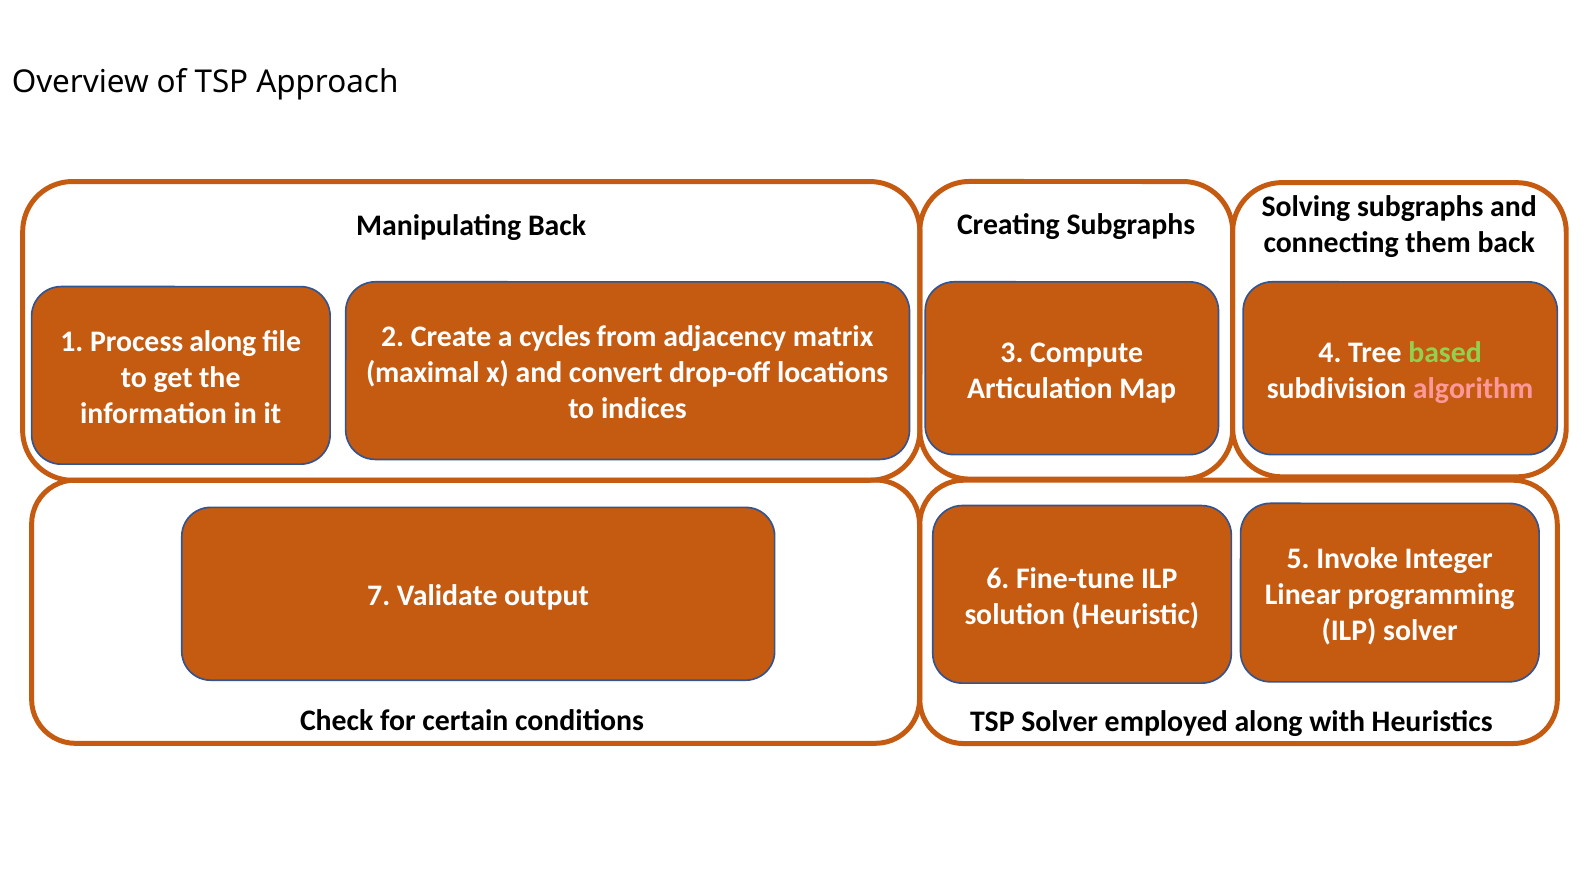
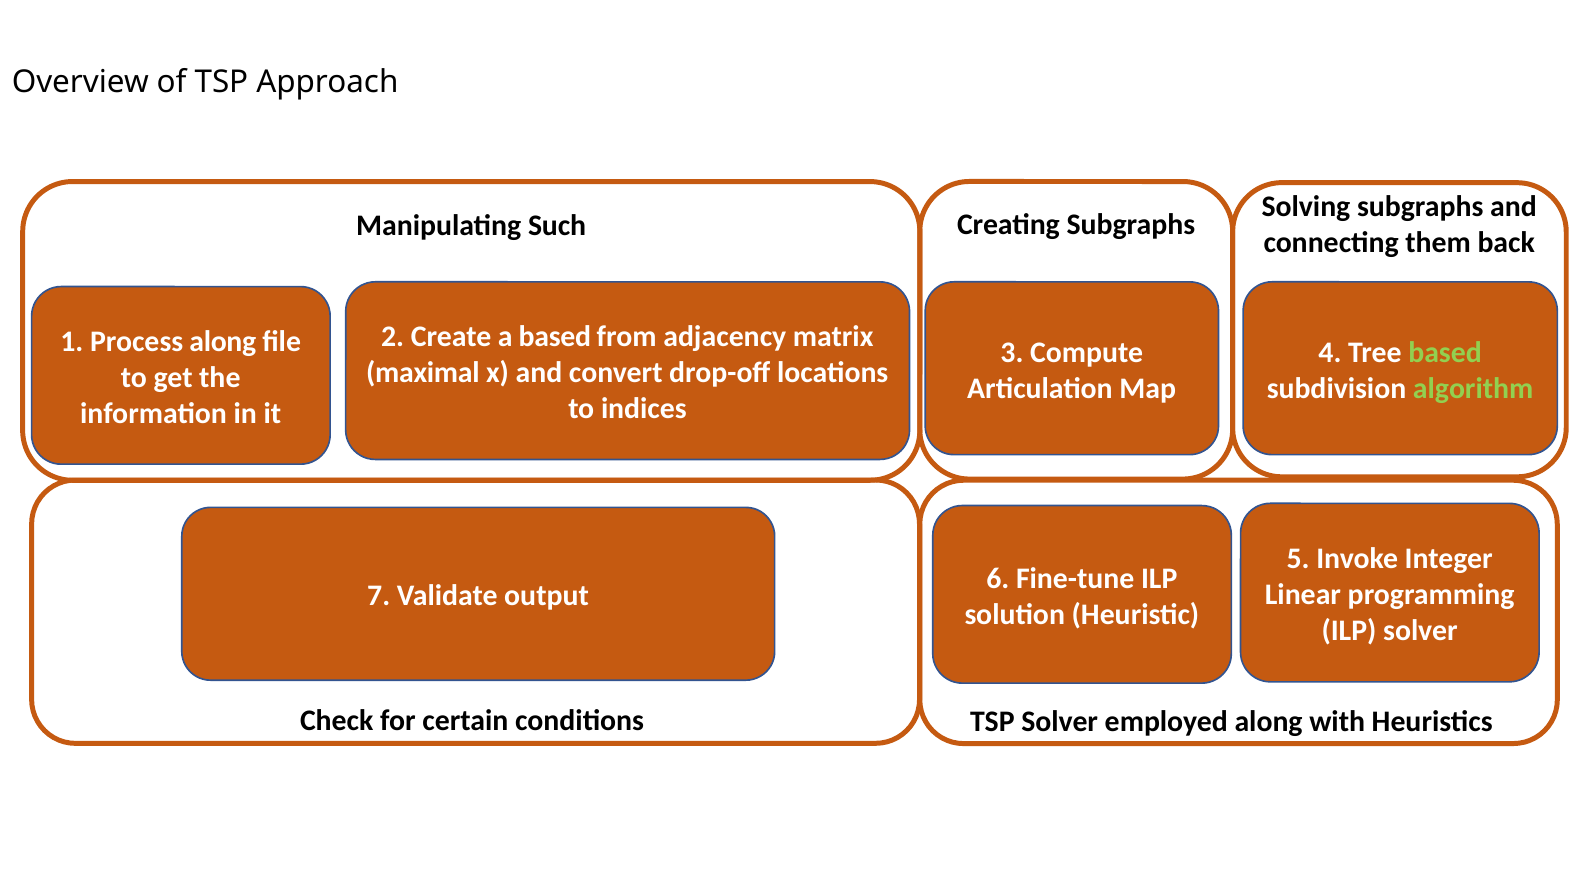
Manipulating Back: Back -> Such
a cycles: cycles -> based
algorithm colour: pink -> light green
